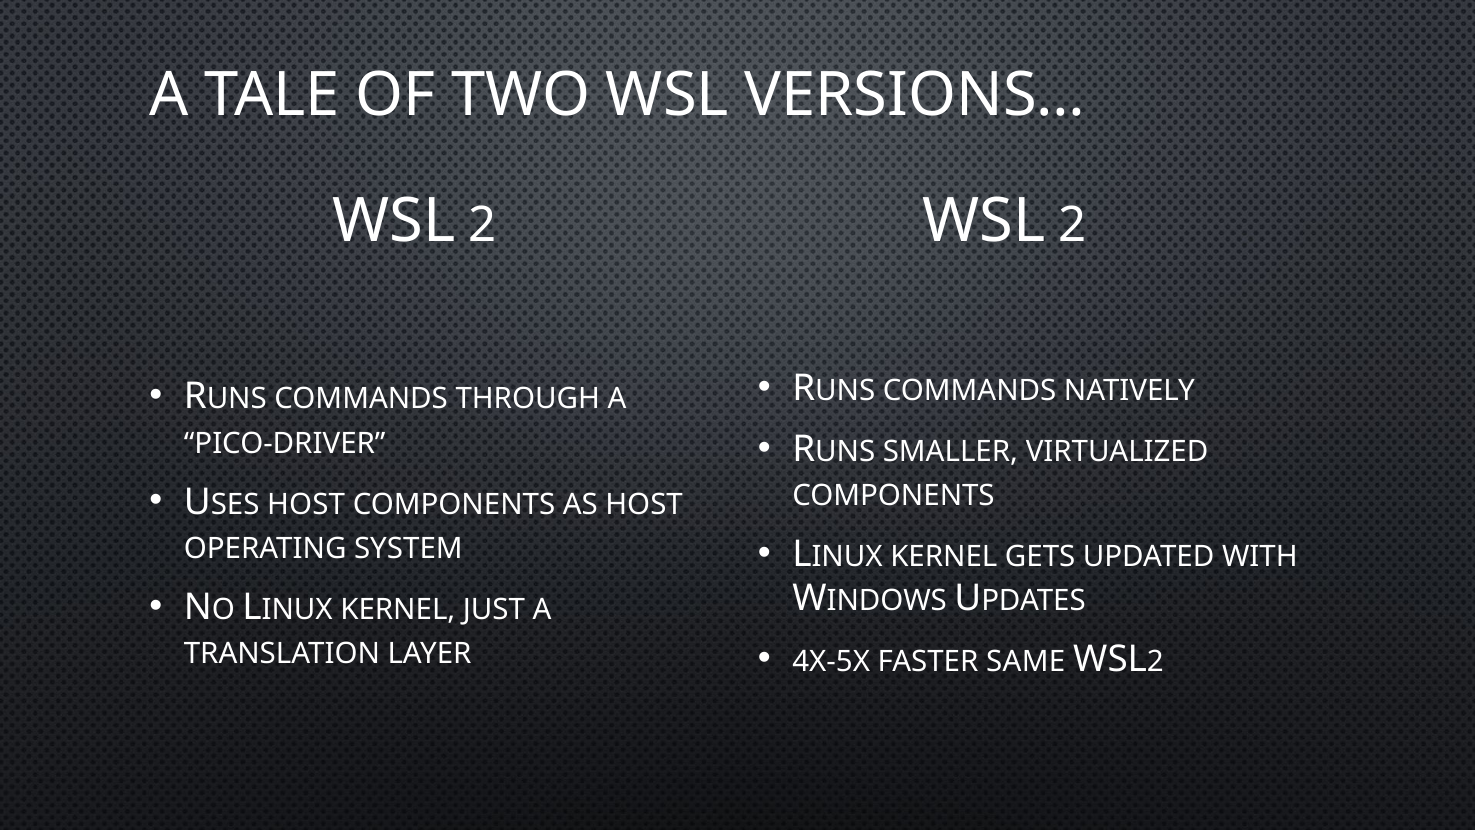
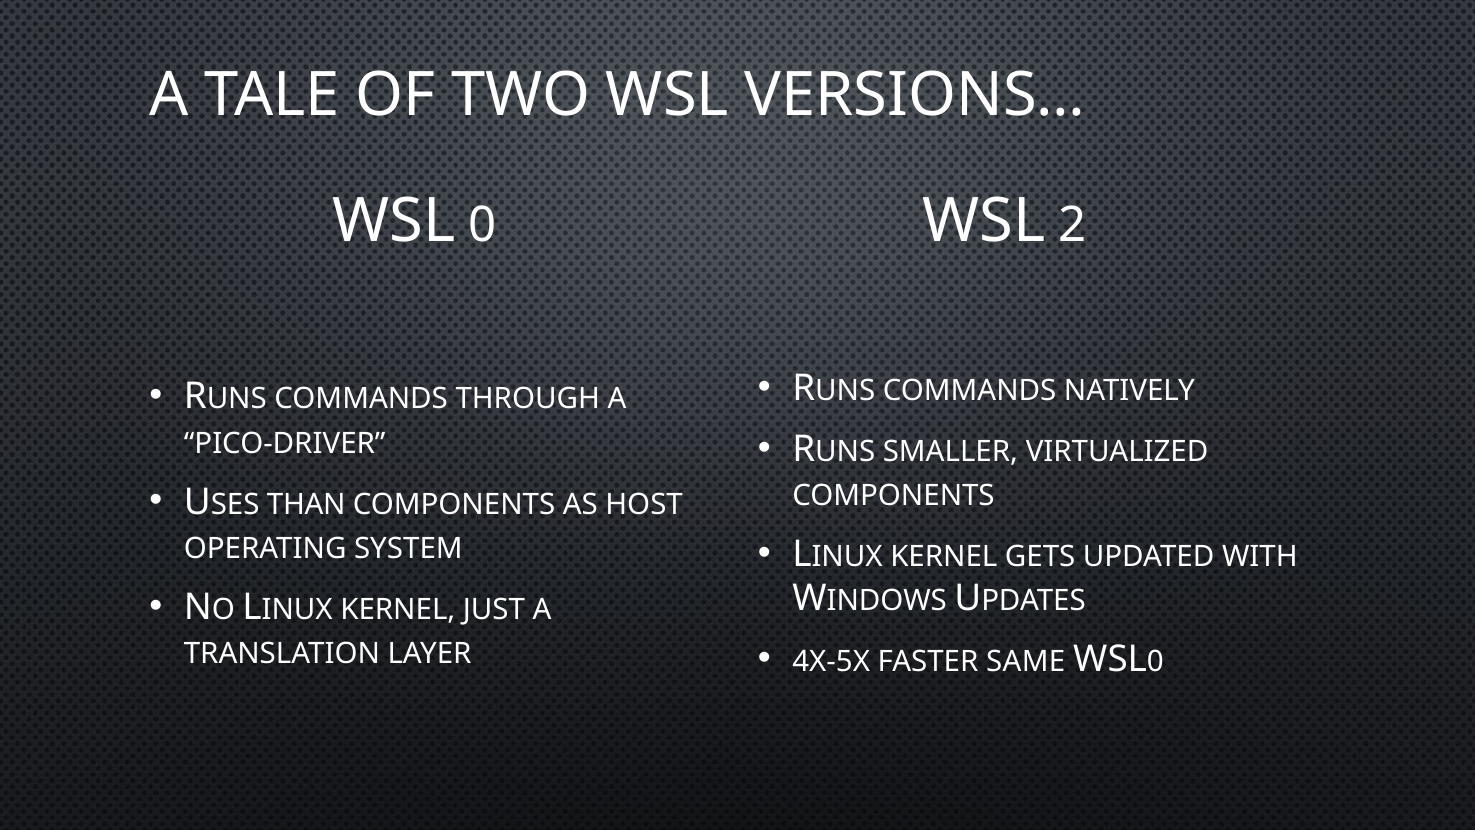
2 at (482, 225): 2 -> 0
HOST at (306, 504): HOST -> THAN
2 at (1155, 662): 2 -> 0
